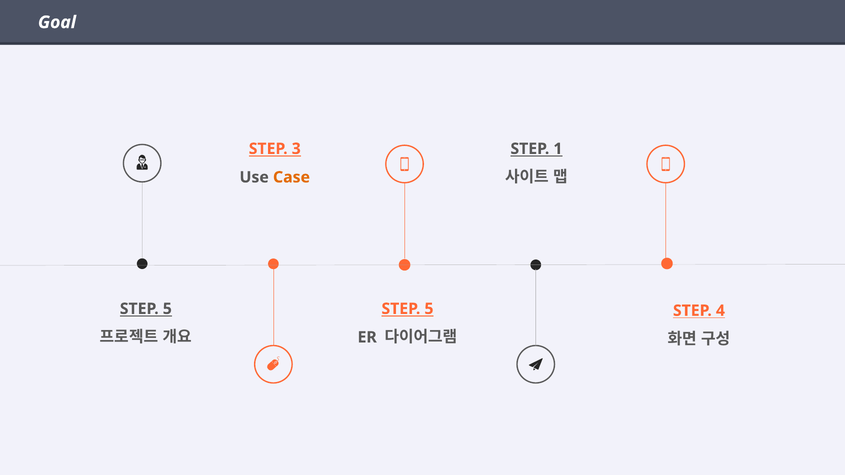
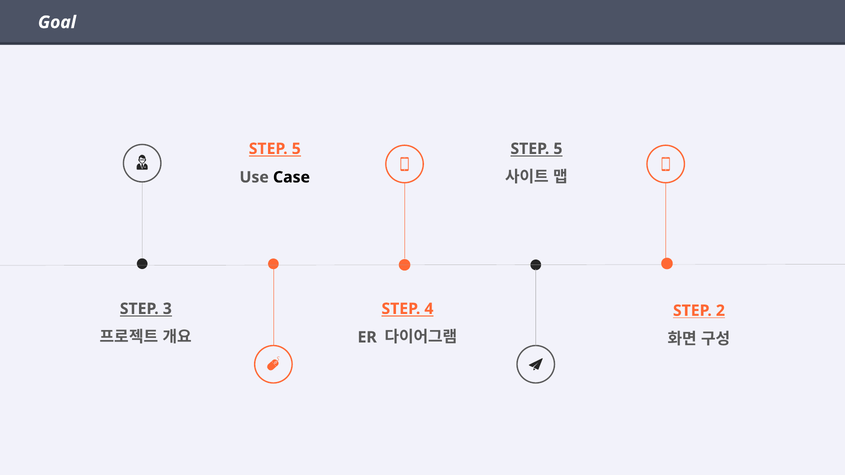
3 at (296, 149): 3 -> 5
1 at (558, 149): 1 -> 5
Case colour: orange -> black
5 at (167, 309): 5 -> 3
5 at (429, 309): 5 -> 4
4: 4 -> 2
